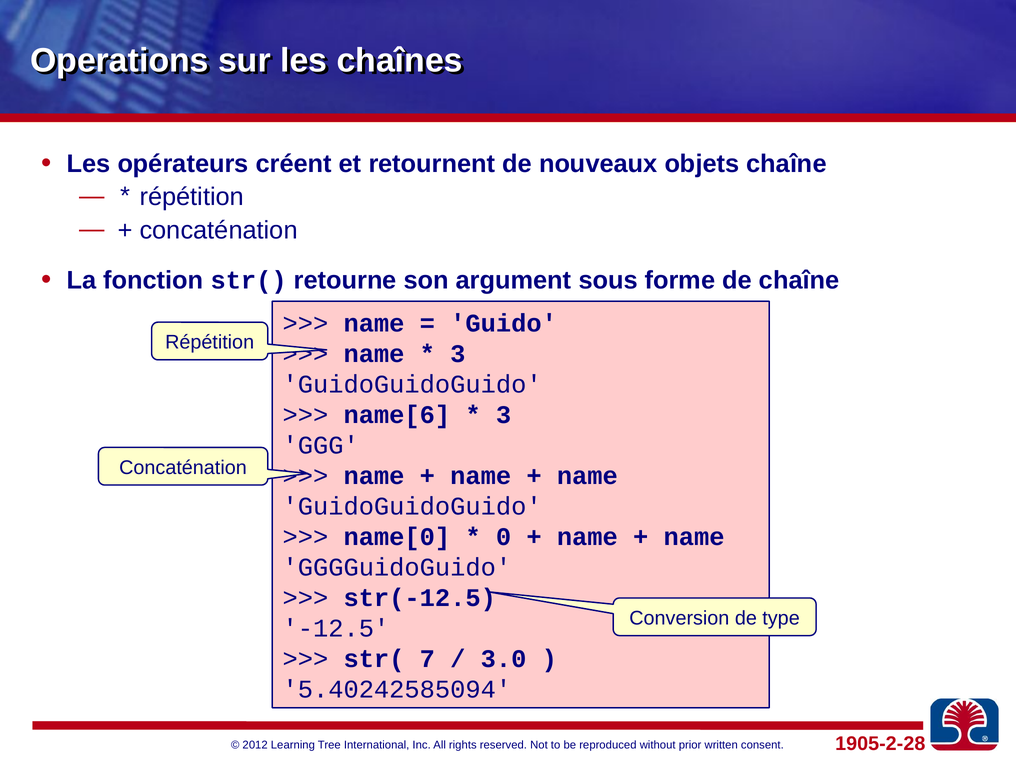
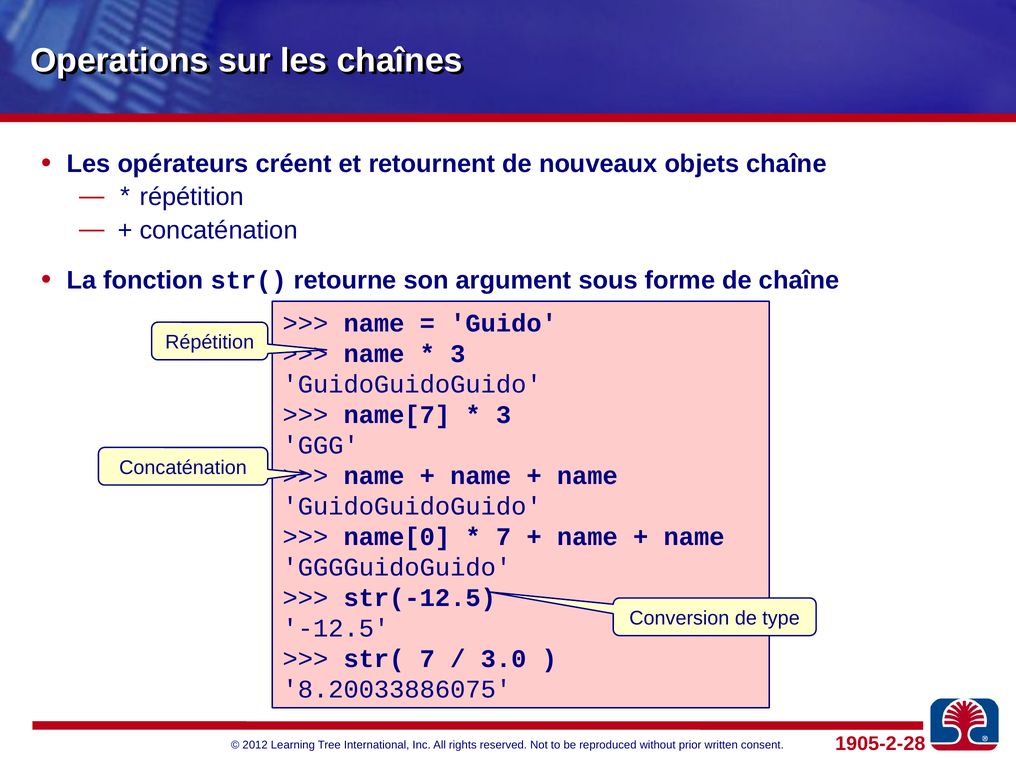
name[6: name[6 -> name[7
0 at (504, 537): 0 -> 7
5.40242585094: 5.40242585094 -> 8.20033886075
